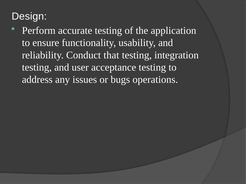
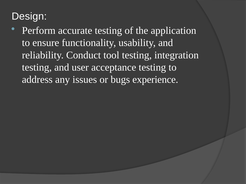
that: that -> tool
operations: operations -> experience
